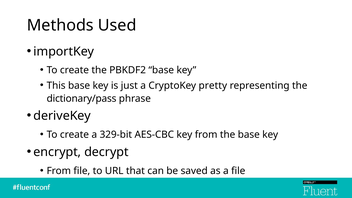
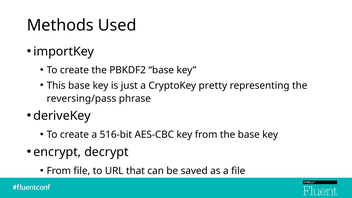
dictionary/pass: dictionary/pass -> reversing/pass
329-bit: 329-bit -> 516-bit
